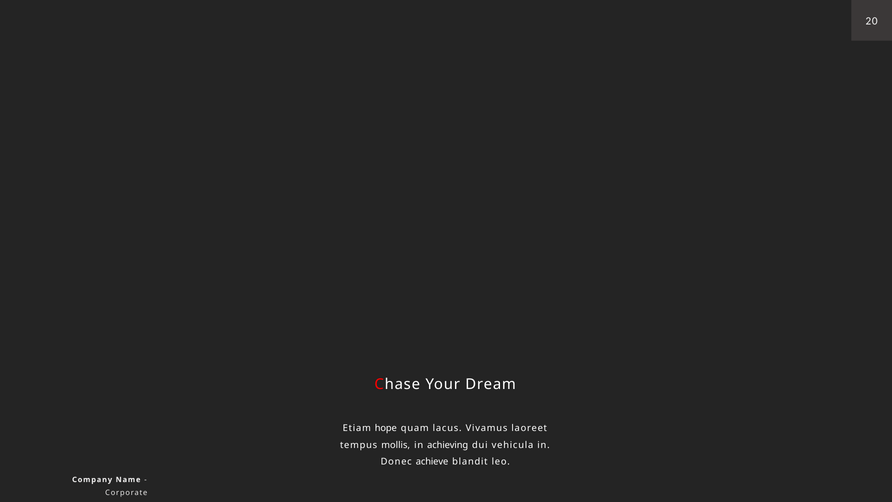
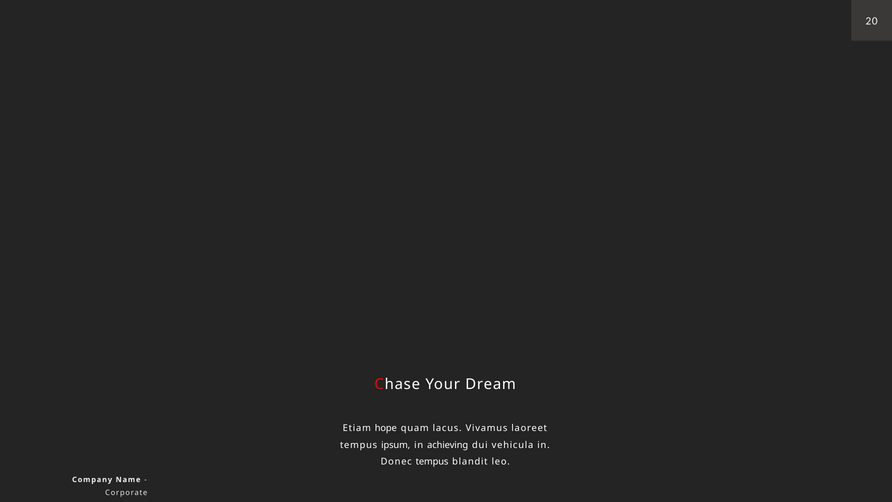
mollis: mollis -> ipsum
Donec achieve: achieve -> tempus
